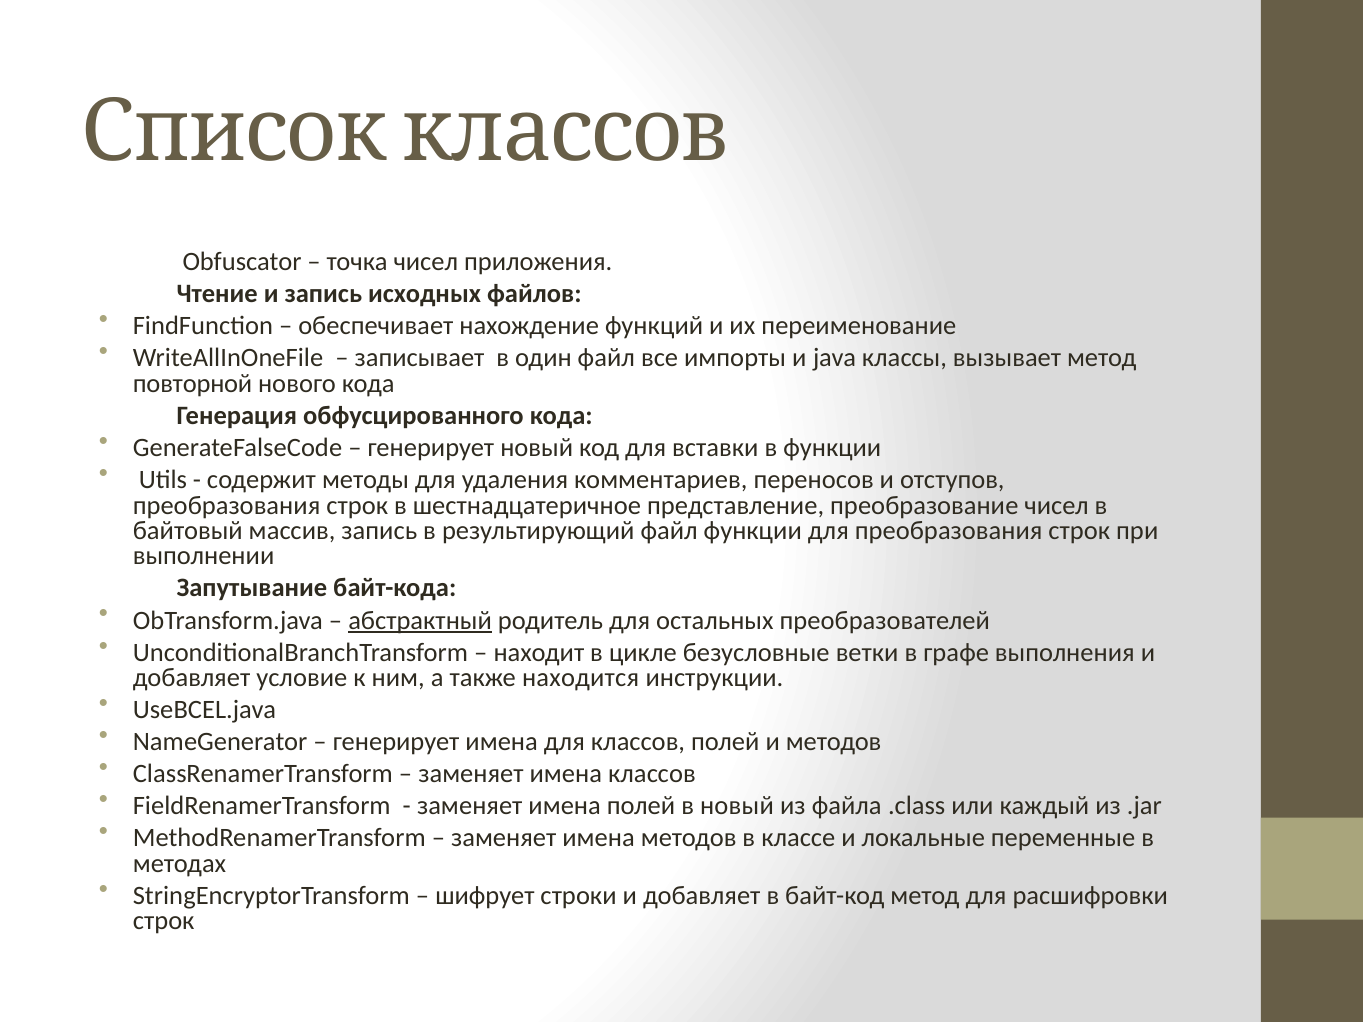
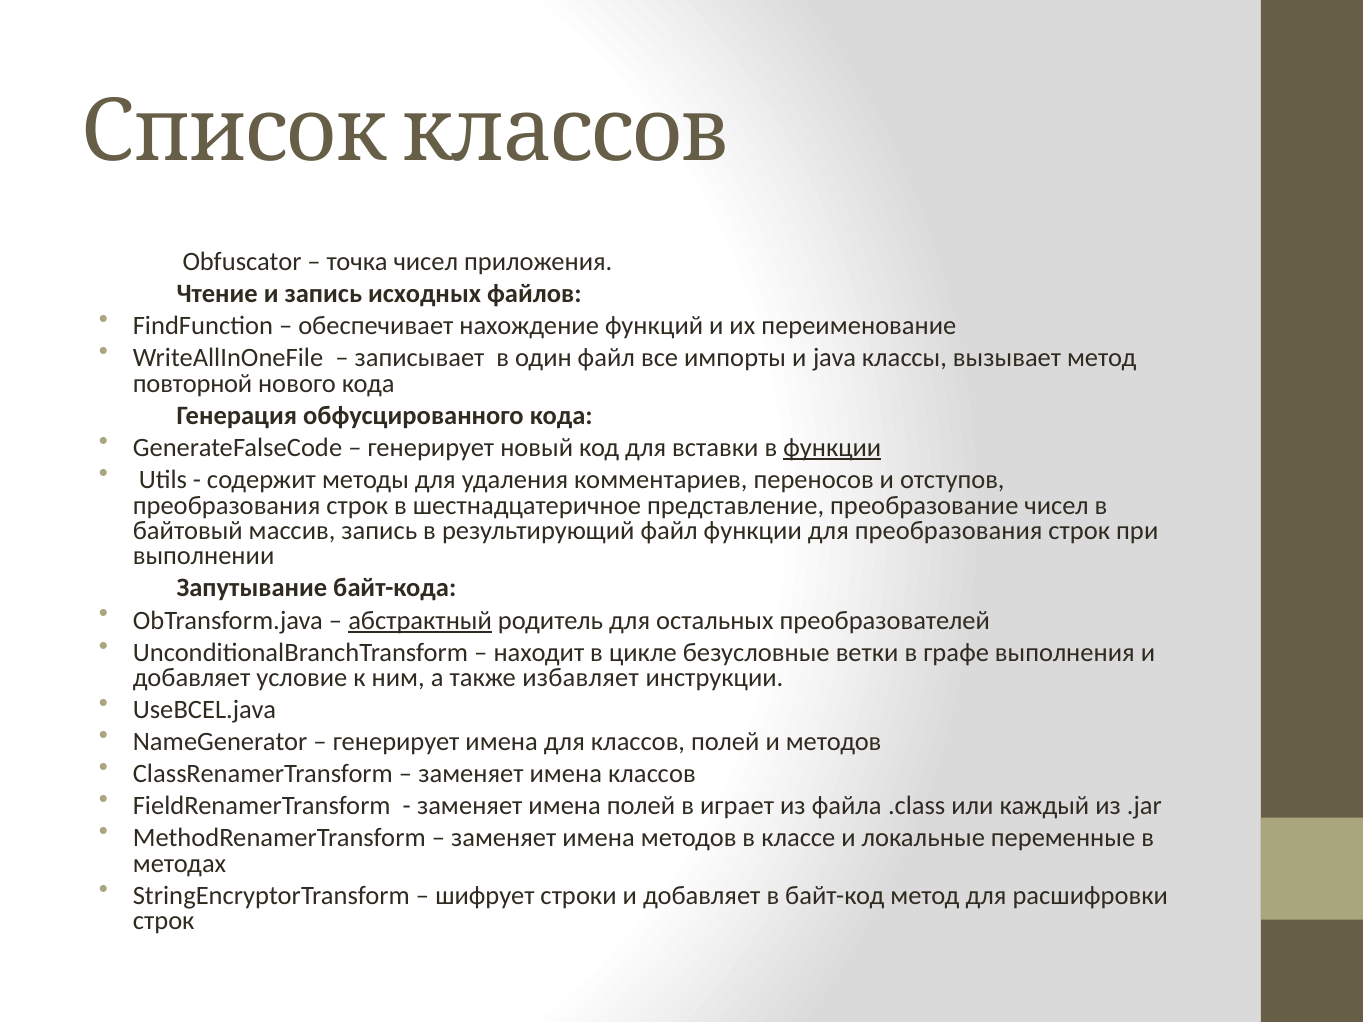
функции at (832, 448) underline: none -> present
находится: находится -> избавляет
в новый: новый -> играет
